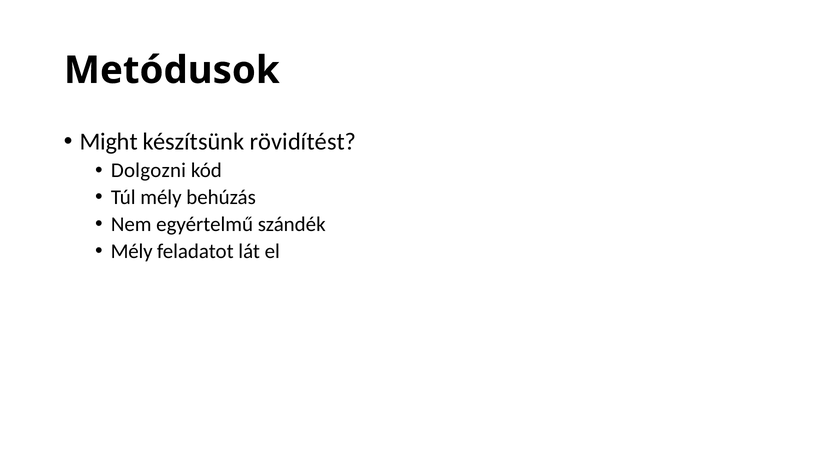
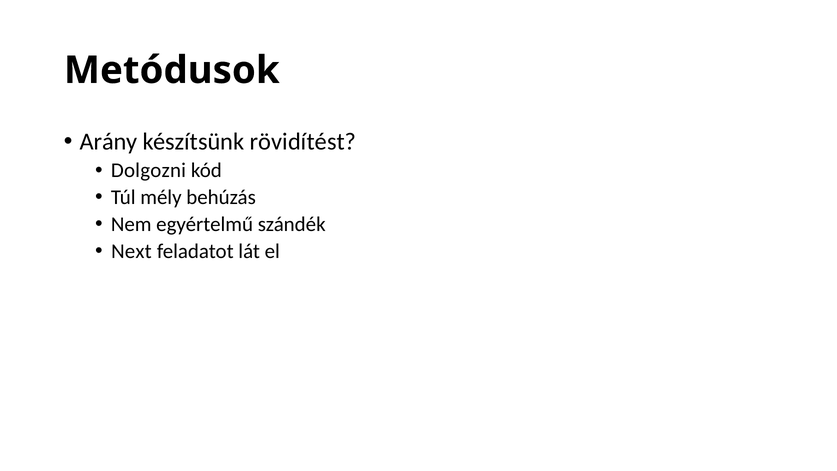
Might: Might -> Arány
Mély at (132, 251): Mély -> Next
